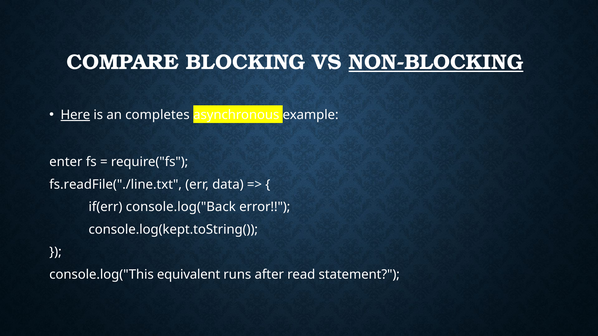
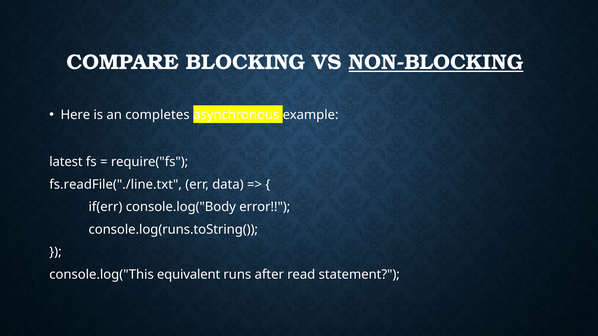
Here underline: present -> none
enter: enter -> latest
console.log("Back: console.log("Back -> console.log("Body
console.log(kept.toString(: console.log(kept.toString( -> console.log(runs.toString(
